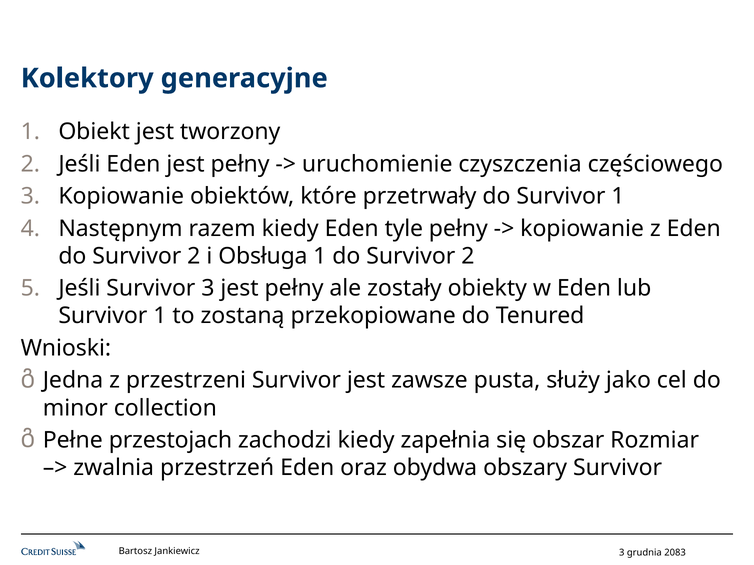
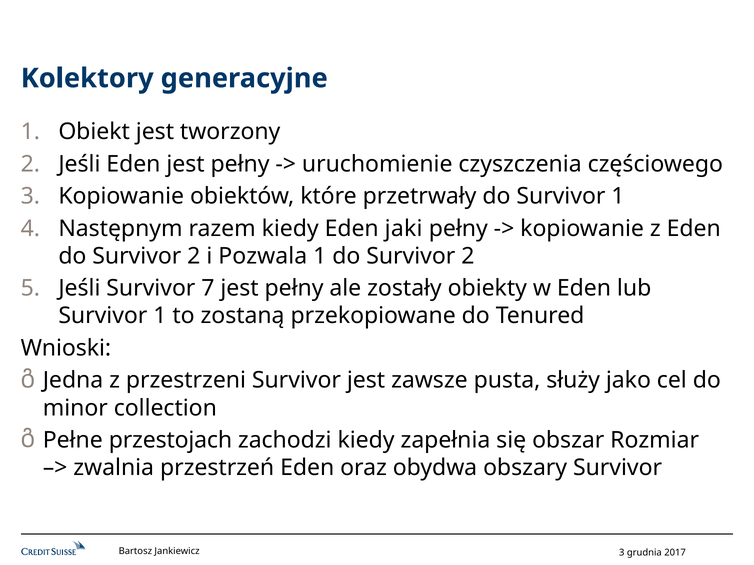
tyle: tyle -> jaki
Obsługa: Obsługa -> Pozwala
Jeśli Survivor 3: 3 -> 7
2083: 2083 -> 2017
